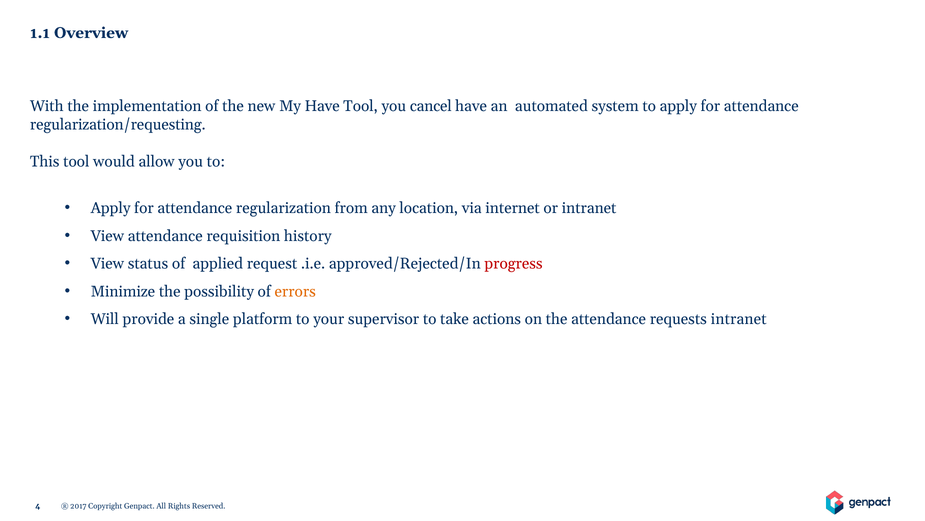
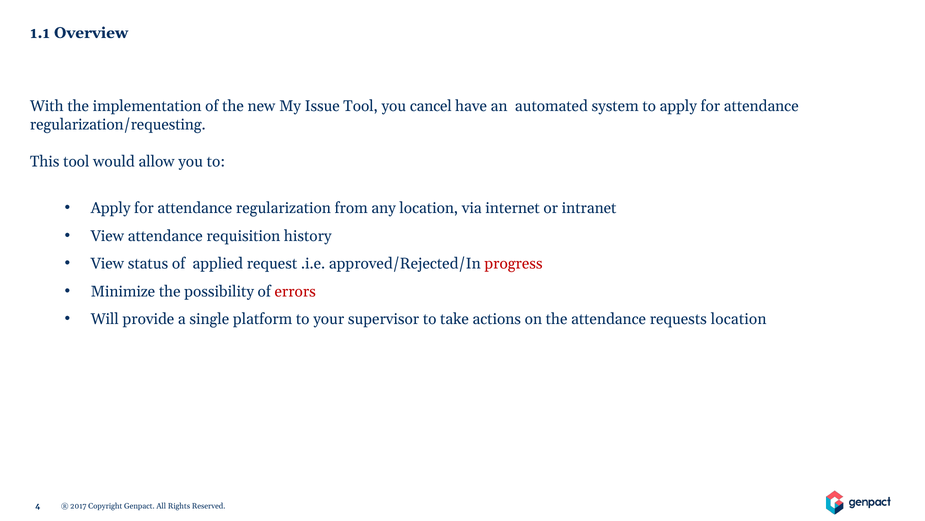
My Have: Have -> Issue
errors colour: orange -> red
requests intranet: intranet -> location
